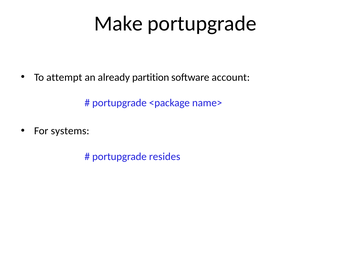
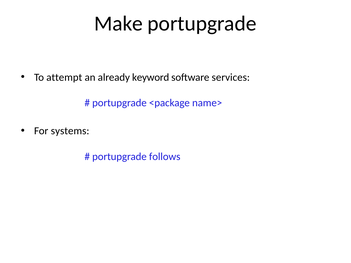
partition: partition -> keyword
account: account -> services
resides: resides -> follows
